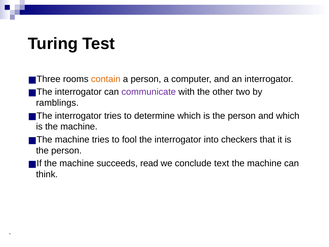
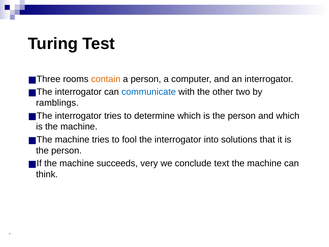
communicate colour: purple -> blue
checkers: checkers -> solutions
read: read -> very
